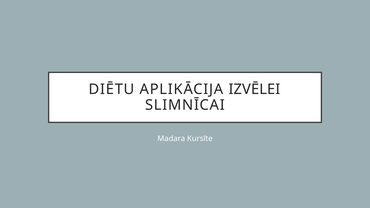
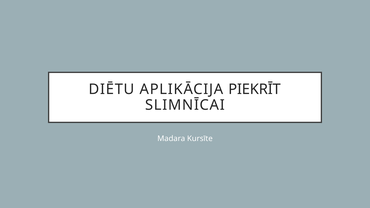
IZVĒLEI: IZVĒLEI -> PIEKRĪT
